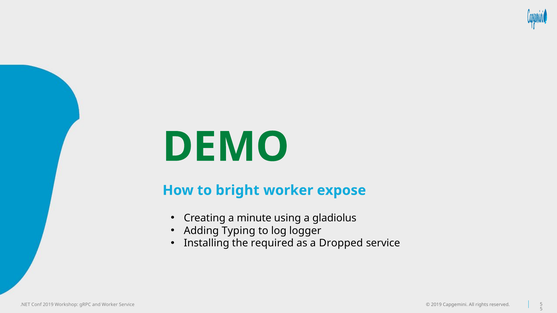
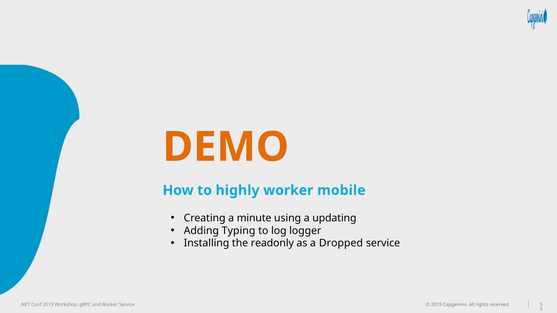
DEMO colour: green -> orange
bright: bright -> highly
expose: expose -> mobile
gladiolus: gladiolus -> updating
required: required -> readonly
